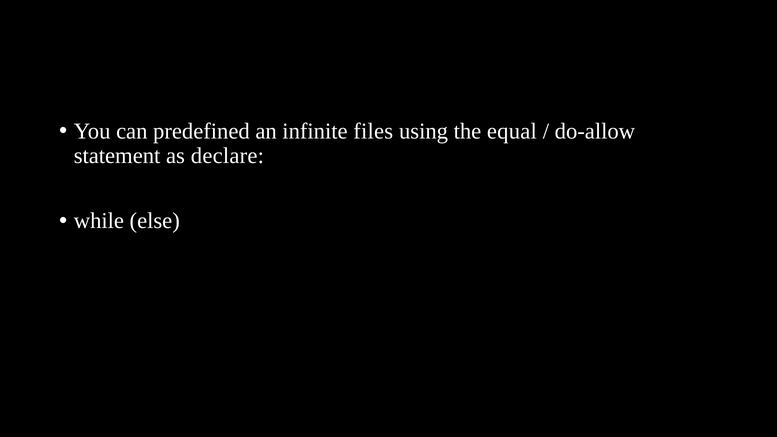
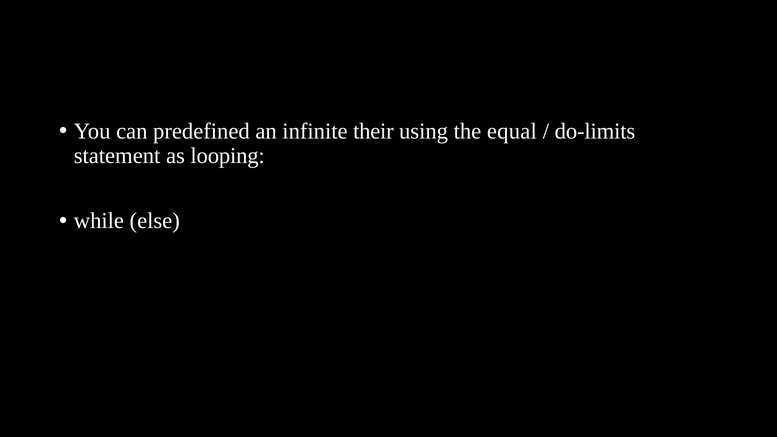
files: files -> their
do-allow: do-allow -> do-limits
declare: declare -> looping
